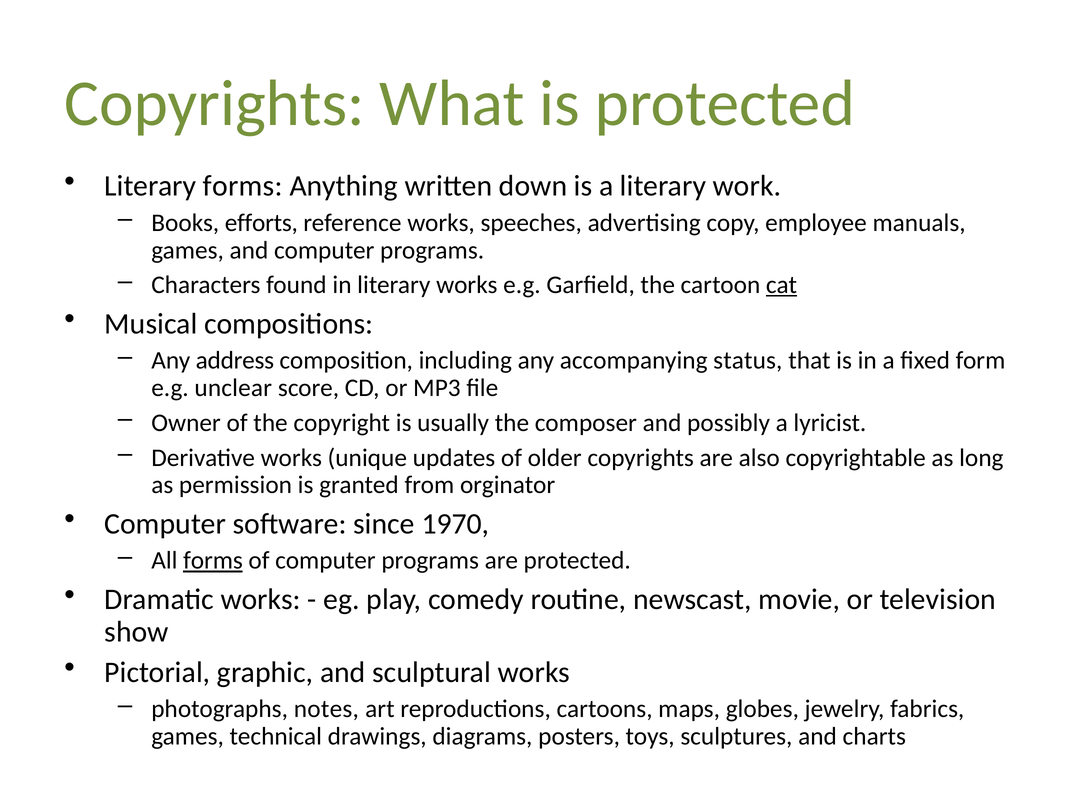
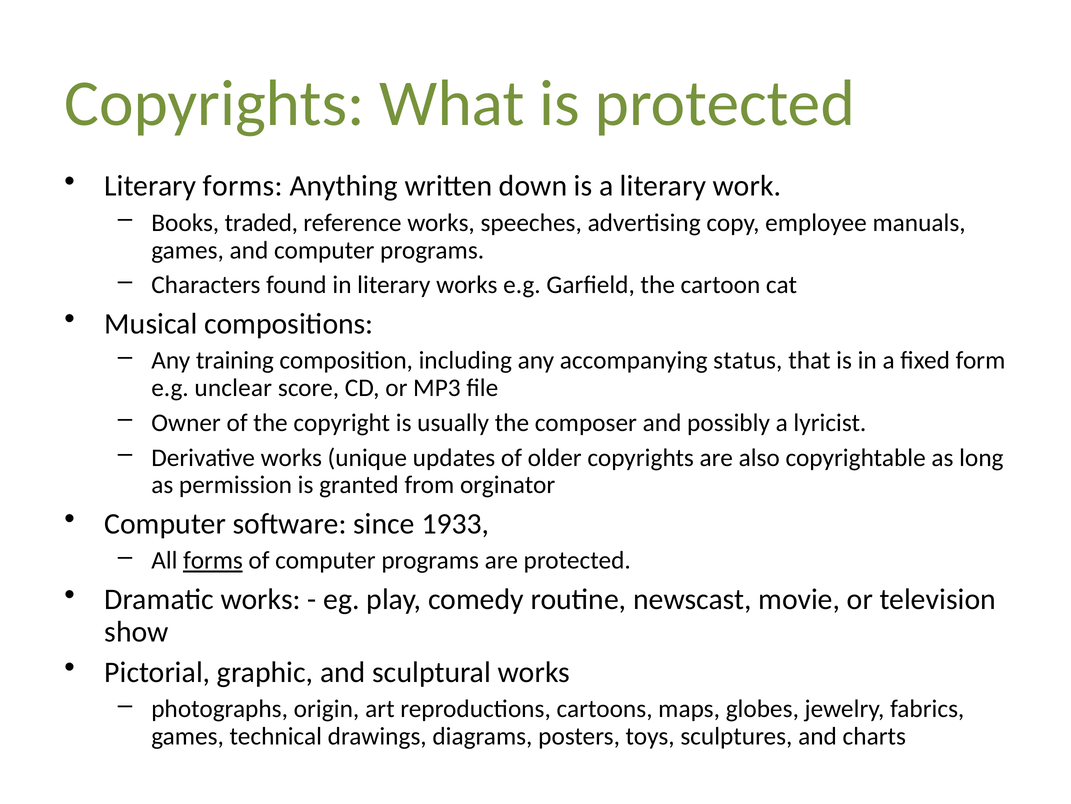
efforts: efforts -> traded
cat underline: present -> none
address: address -> training
1970: 1970 -> 1933
notes: notes -> origin
